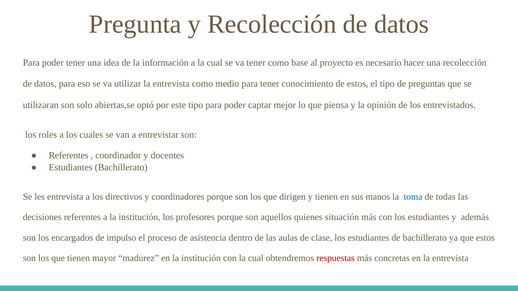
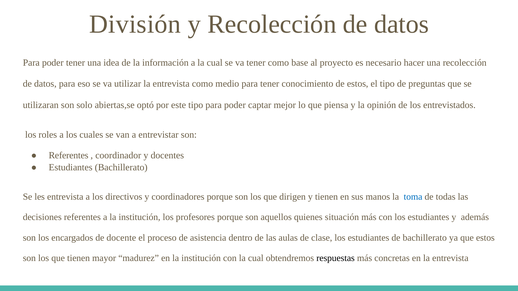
Pregunta: Pregunta -> División
impulso: impulso -> docente
respuestas colour: red -> black
